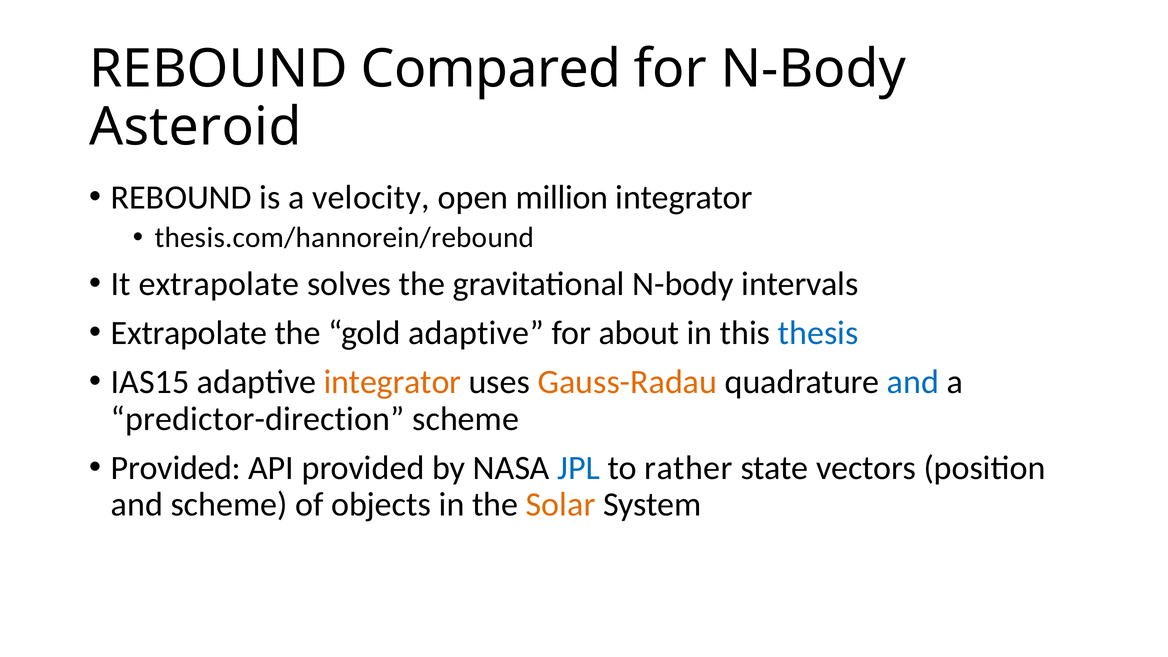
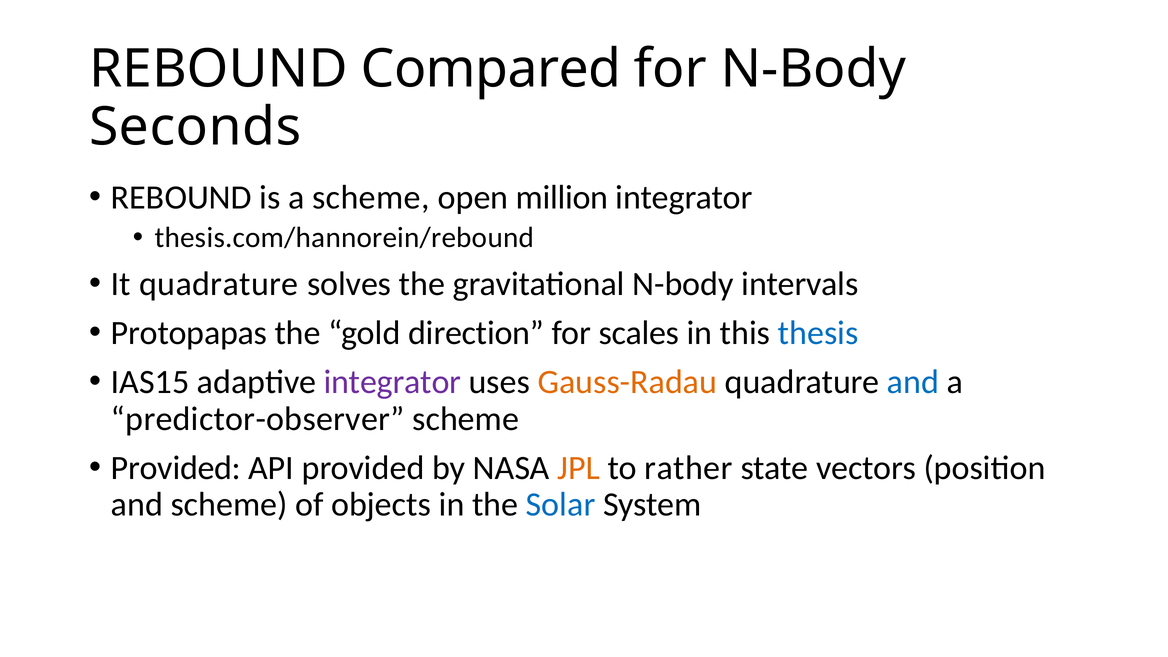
Asteroid: Asteroid -> Seconds
a velocity: velocity -> scheme
It extrapolate: extrapolate -> quadrature
Extrapolate at (189, 333): Extrapolate -> Protopapas
gold adaptive: adaptive -> direction
about: about -> scales
integrator at (392, 382) colour: orange -> purple
predictor-direction: predictor-direction -> predictor-observer
JPL colour: blue -> orange
Solar colour: orange -> blue
